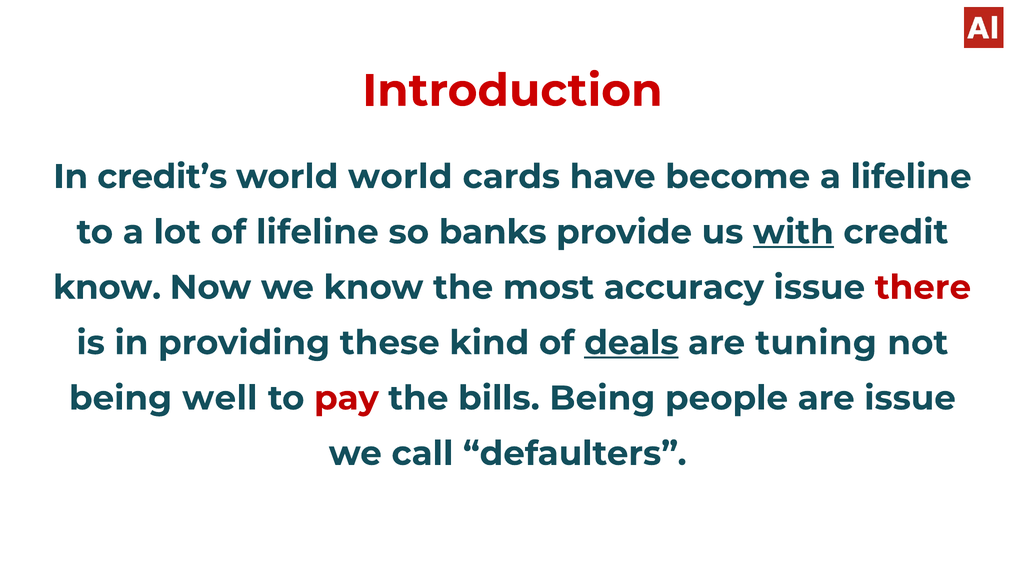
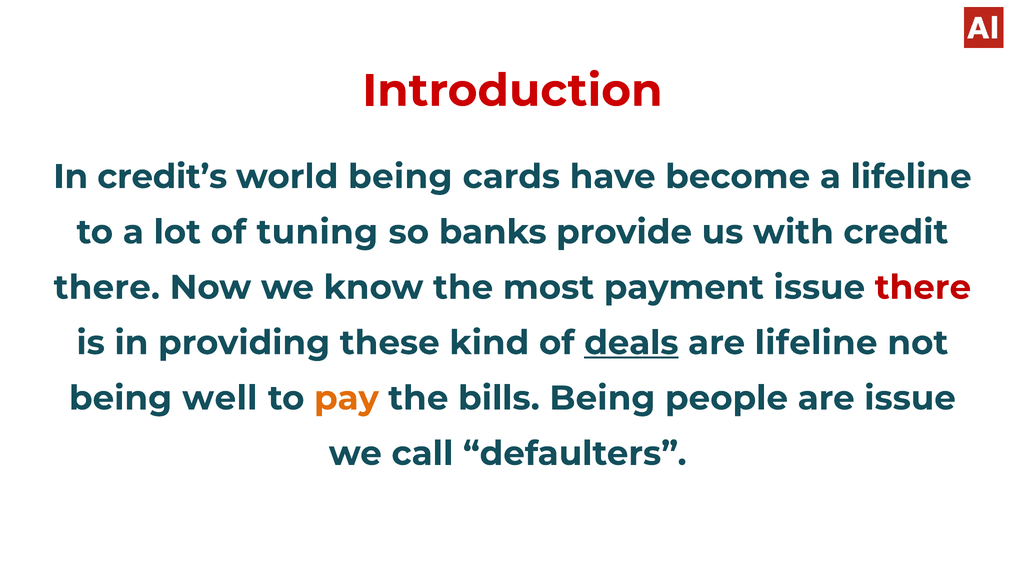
world world: world -> being
of lifeline: lifeline -> tuning
with underline: present -> none
know at (107, 287): know -> there
accuracy: accuracy -> payment
are tuning: tuning -> lifeline
pay colour: red -> orange
